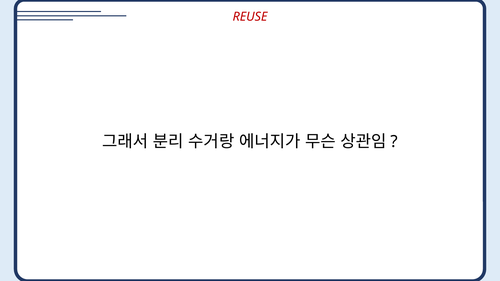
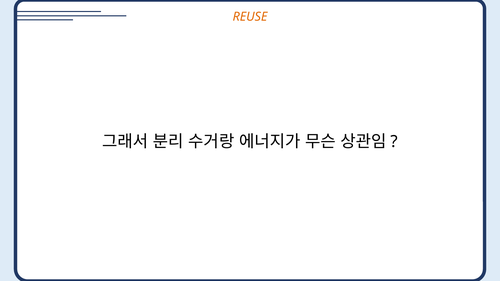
REUSE colour: red -> orange
